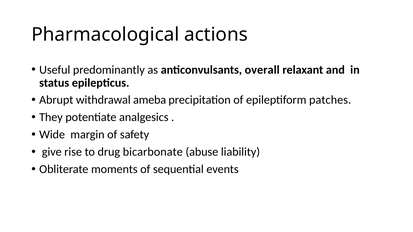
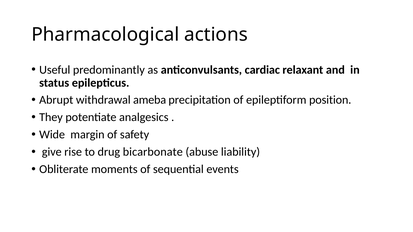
overall: overall -> cardiac
patches: patches -> position
